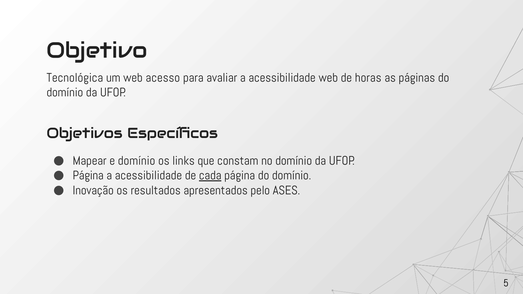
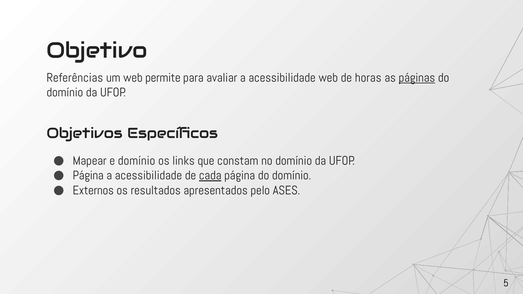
Tecnológica: Tecnológica -> Referências
acesso: acesso -> permite
páginas underline: none -> present
Inovação: Inovação -> Externos
